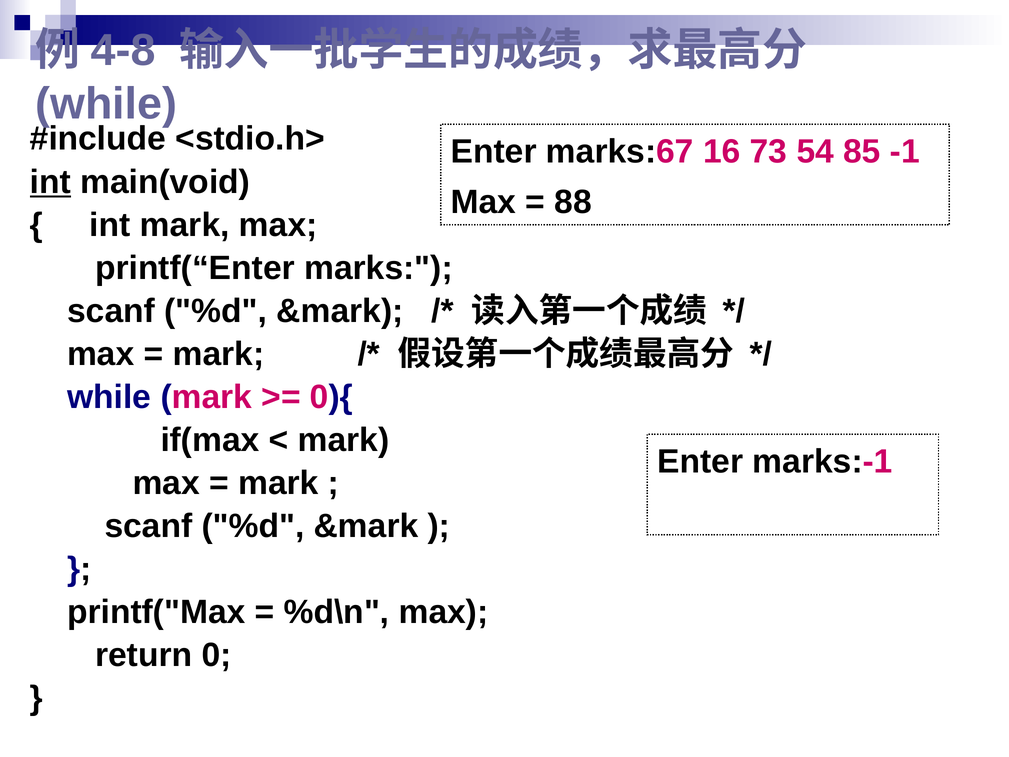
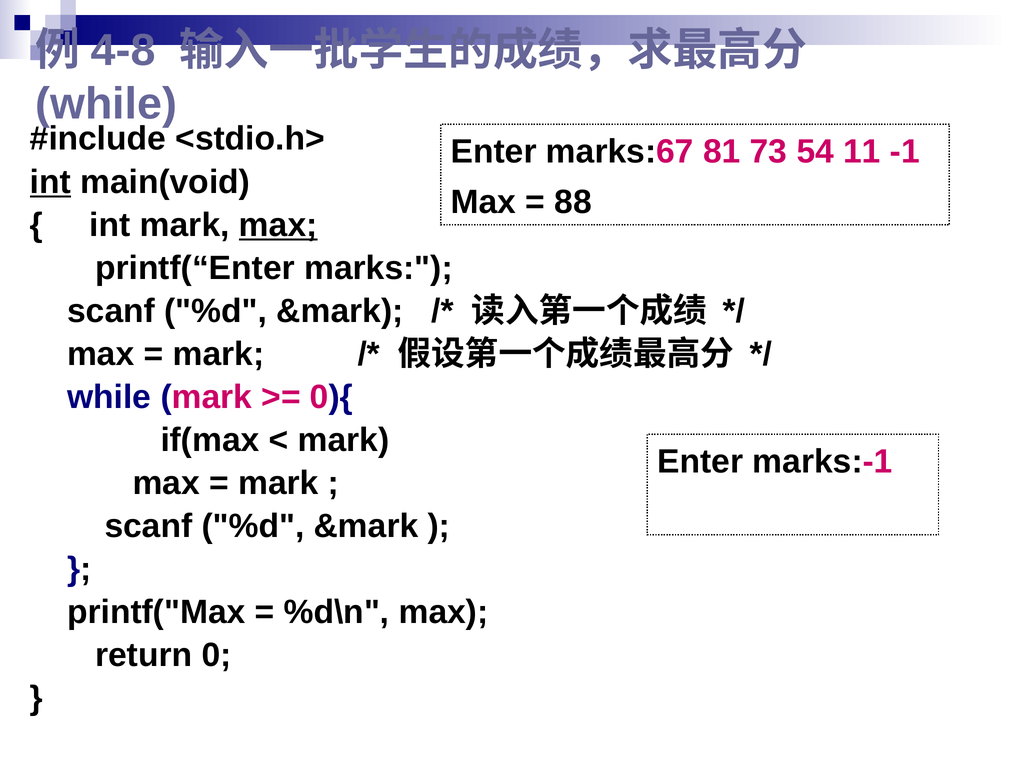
16: 16 -> 81
85: 85 -> 11
max at (278, 225) underline: none -> present
